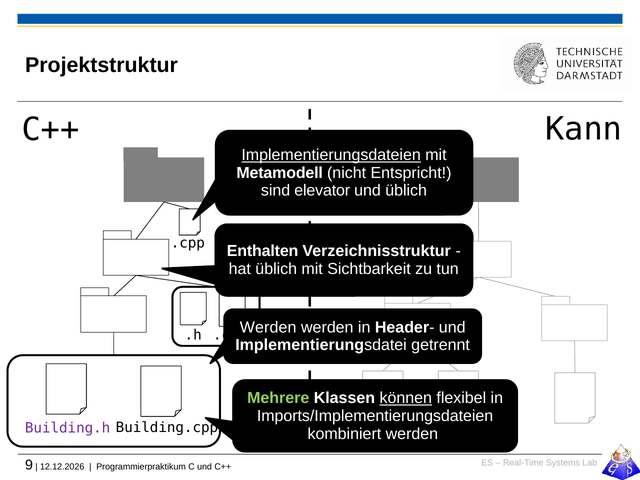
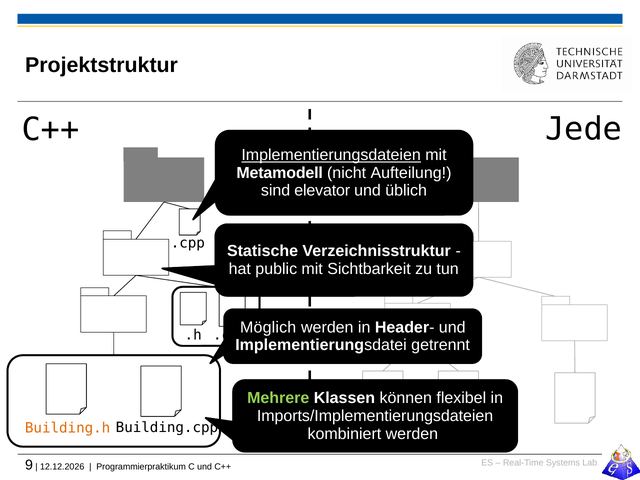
Kann: Kann -> Jede
Entspricht: Entspricht -> Aufteilung
Enthalten: Enthalten -> Statische
hat üblich: üblich -> public
Werden at (268, 327): Werden -> Möglich
können underline: present -> none
Building.h colour: purple -> orange
